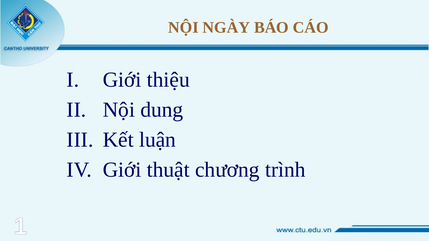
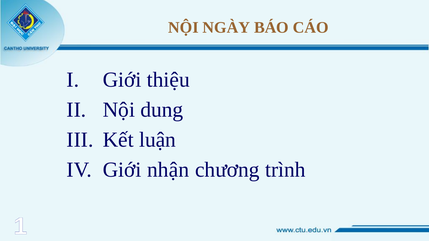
thuật: thuật -> nhận
